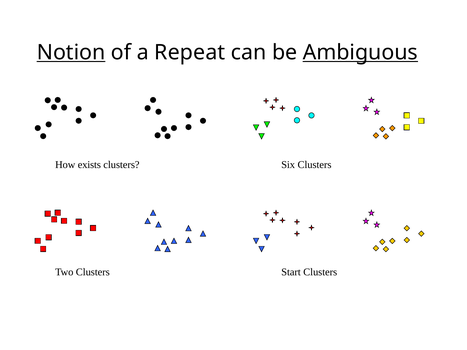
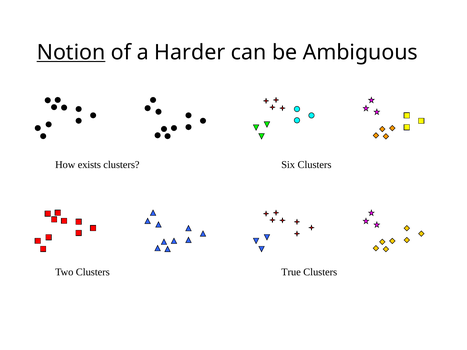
Repeat: Repeat -> Harder
Ambiguous underline: present -> none
Start: Start -> True
